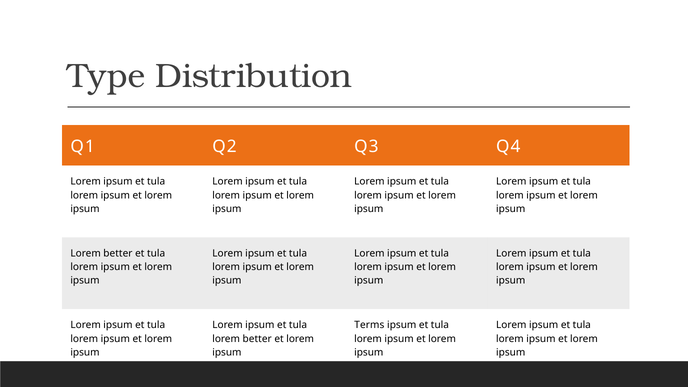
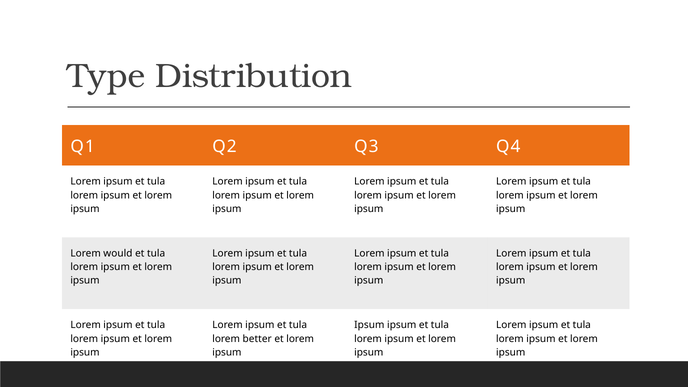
better at (118, 253): better -> would
Terms at (369, 325): Terms -> Ipsum
